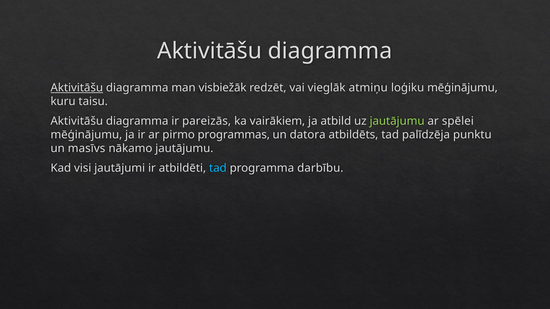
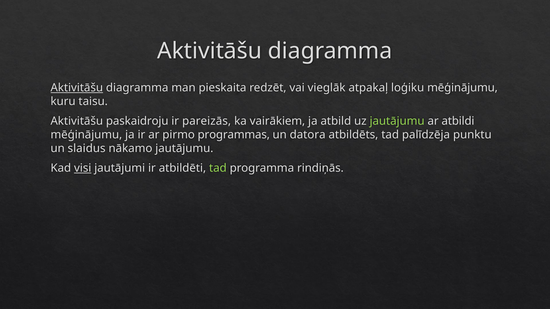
visbiežāk: visbiežāk -> pieskaita
atmiņu: atmiņu -> atpakaļ
diagramma at (137, 121): diagramma -> paskaidroju
spēlei: spēlei -> atbildi
masīvs: masīvs -> slaidus
visi underline: none -> present
tad at (218, 168) colour: light blue -> light green
darbību: darbību -> rindiņās
